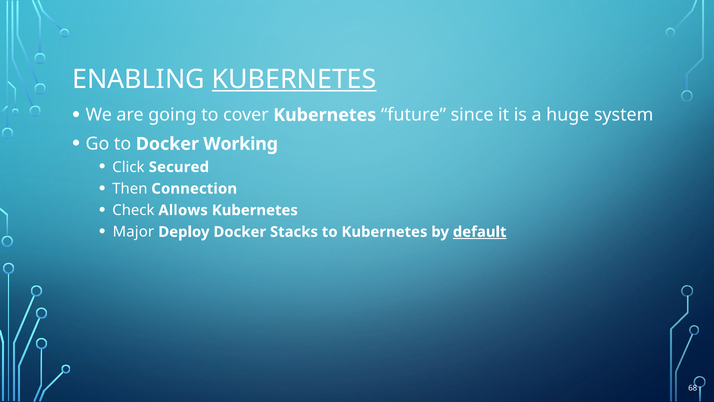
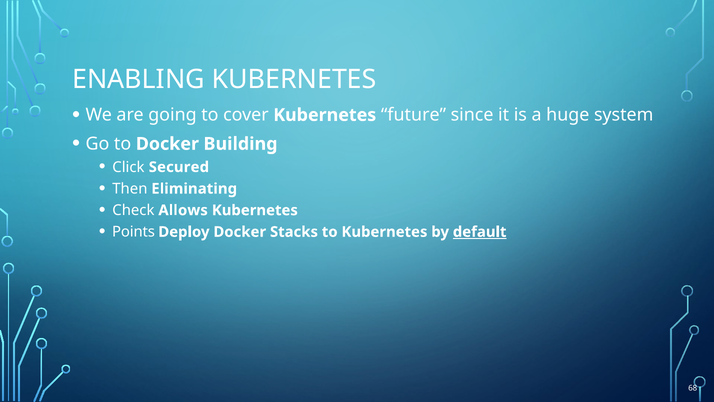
KUBERNETES at (294, 79) underline: present -> none
Working: Working -> Building
Connection: Connection -> Eliminating
Major: Major -> Points
